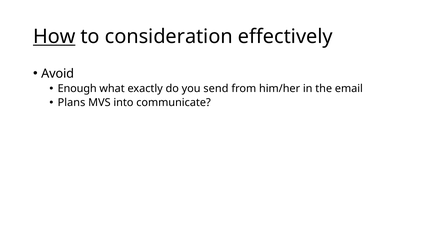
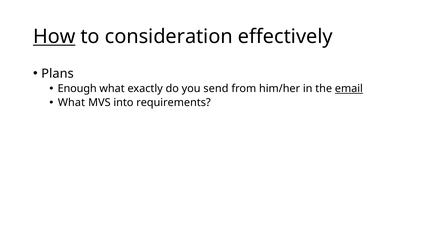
Avoid: Avoid -> Plans
email underline: none -> present
Plans at (71, 103): Plans -> What
communicate: communicate -> requirements
